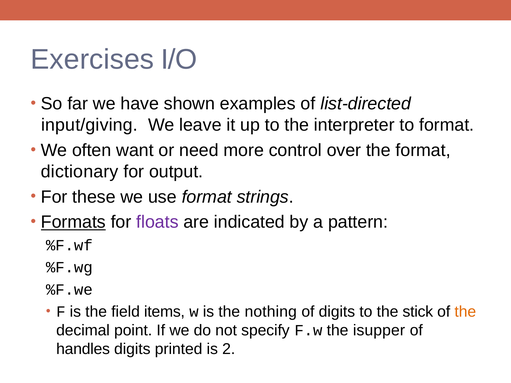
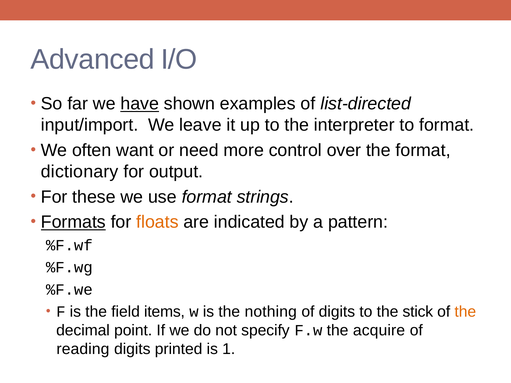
Exercises: Exercises -> Advanced
have underline: none -> present
input/giving: input/giving -> input/import
floats colour: purple -> orange
isupper: isupper -> acquire
handles: handles -> reading
2: 2 -> 1
